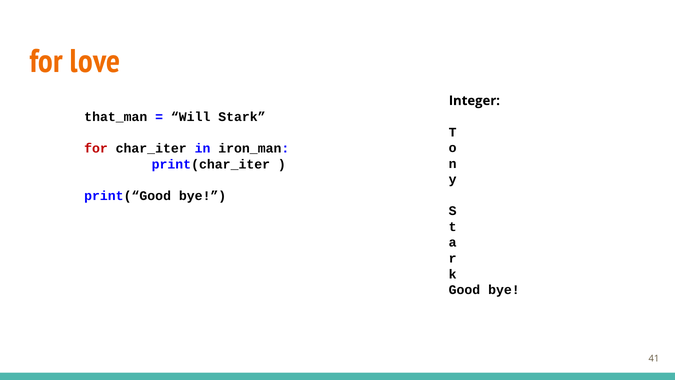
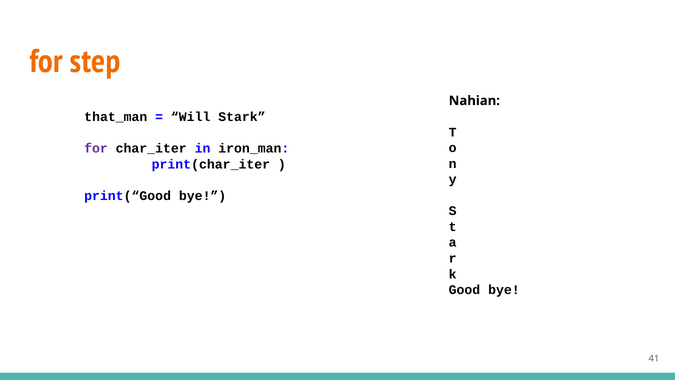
love: love -> step
Integer: Integer -> Nahian
for at (96, 148) colour: red -> purple
